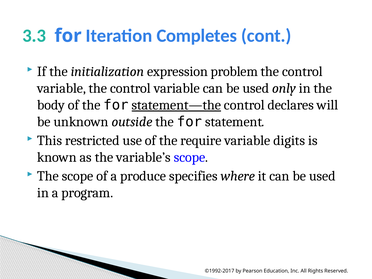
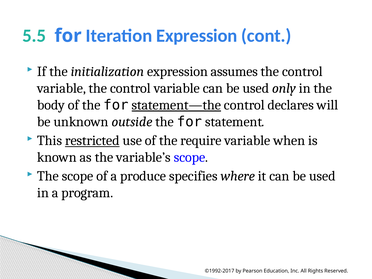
3.3: 3.3 -> 5.5
Iteration Completes: Completes -> Expression
problem: problem -> assumes
restricted underline: none -> present
digits: digits -> when
